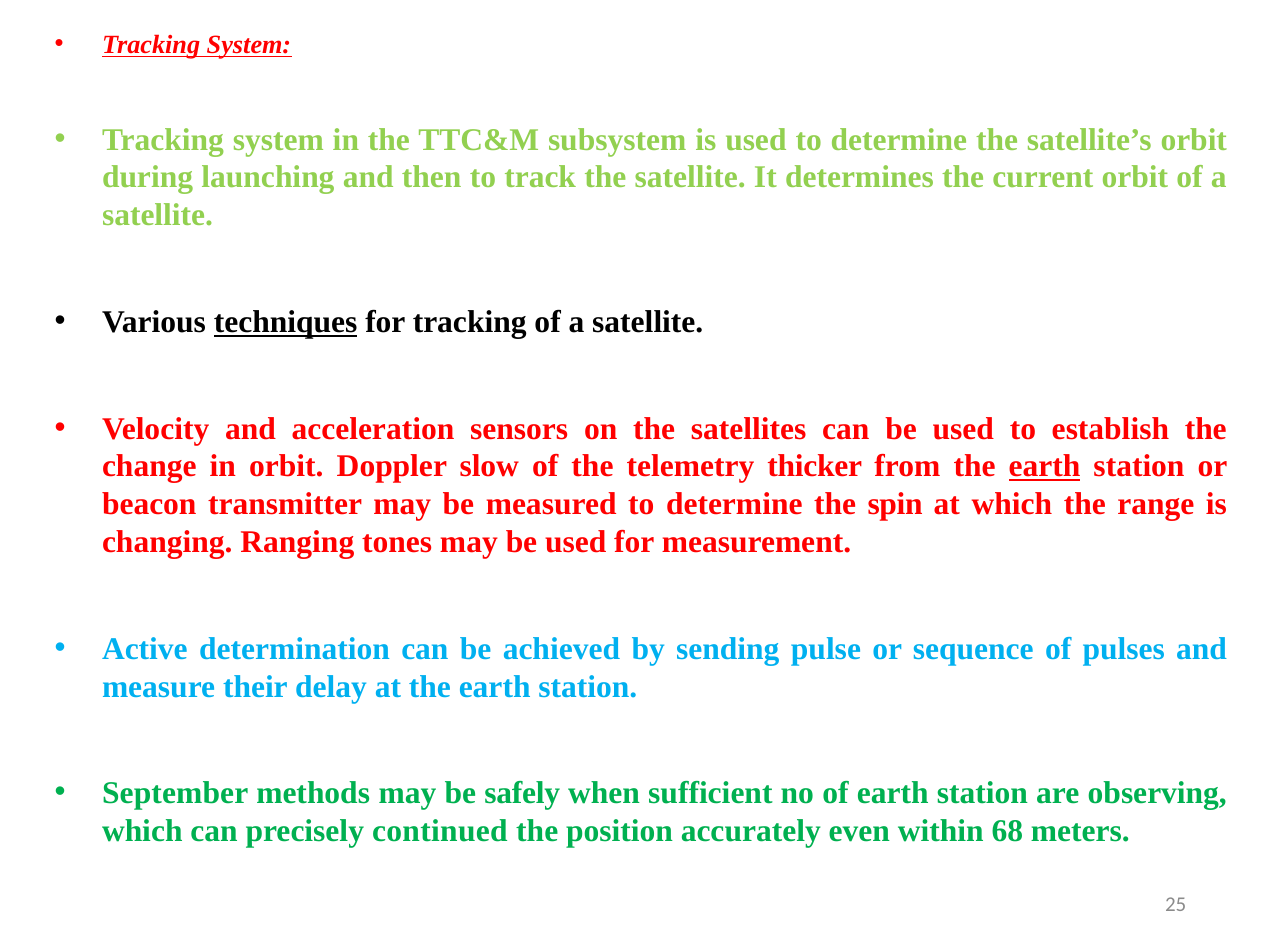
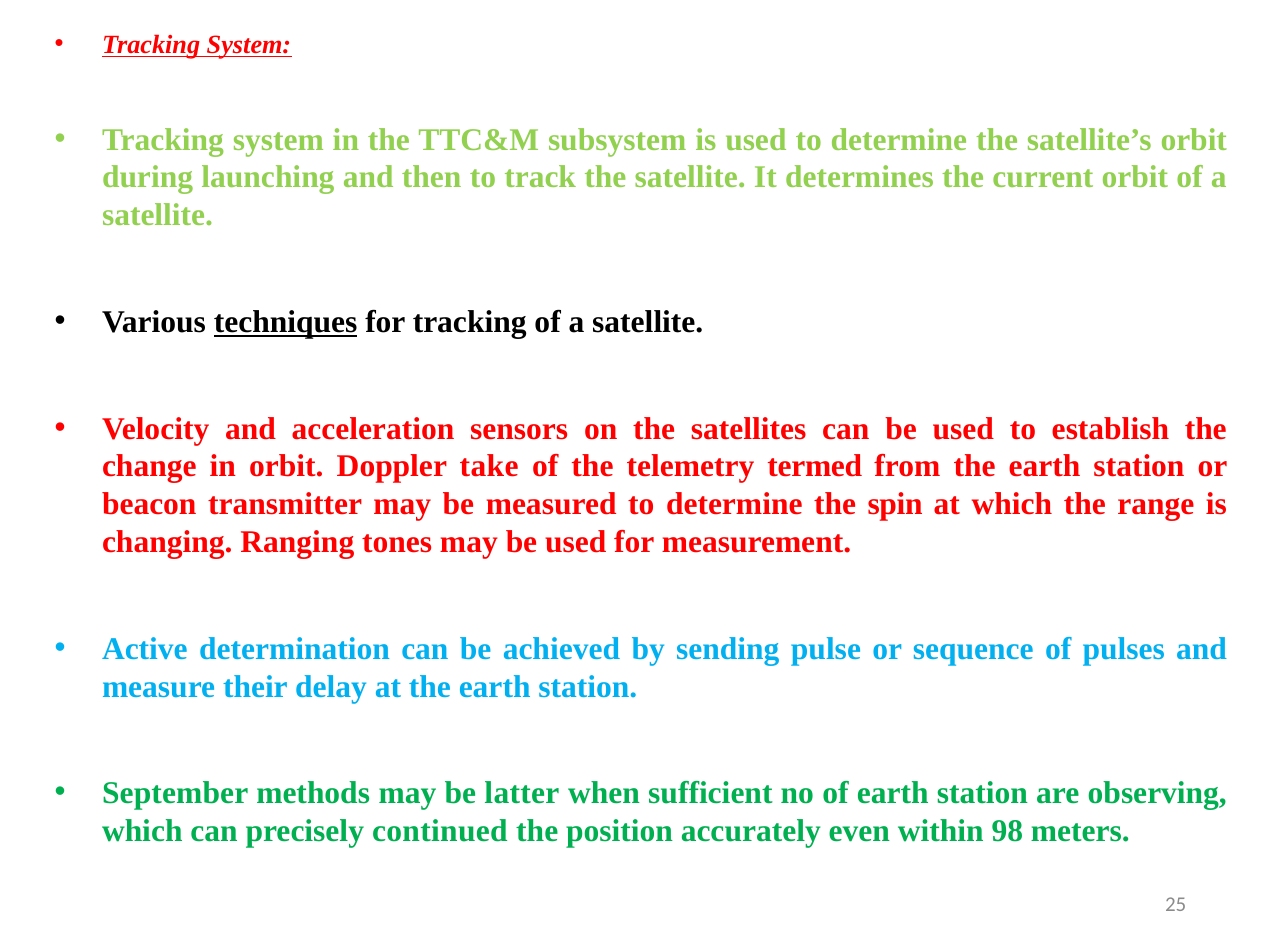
slow: slow -> take
thicker: thicker -> termed
earth at (1045, 466) underline: present -> none
safely: safely -> latter
68: 68 -> 98
